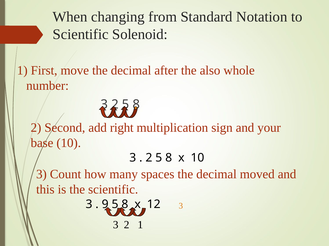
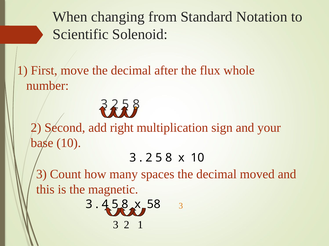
also: also -> flux
the scientific: scientific -> magnetic
9: 9 -> 4
12: 12 -> 58
